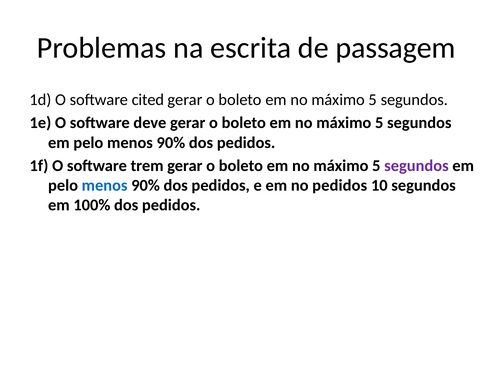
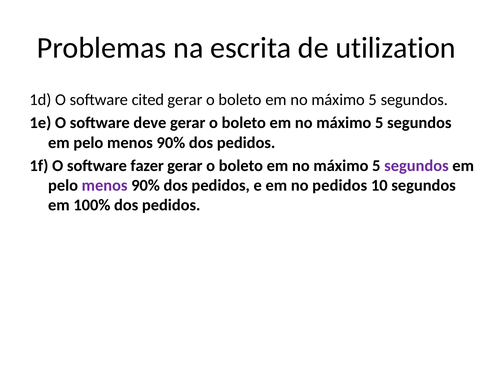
passagem: passagem -> utilization
trem: trem -> fazer
menos at (105, 185) colour: blue -> purple
